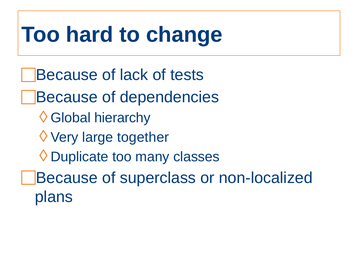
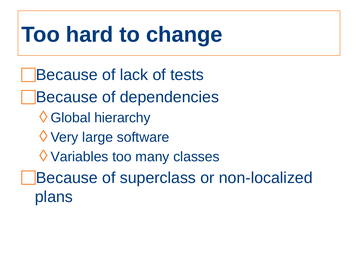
together: together -> software
Duplicate: Duplicate -> Variables
